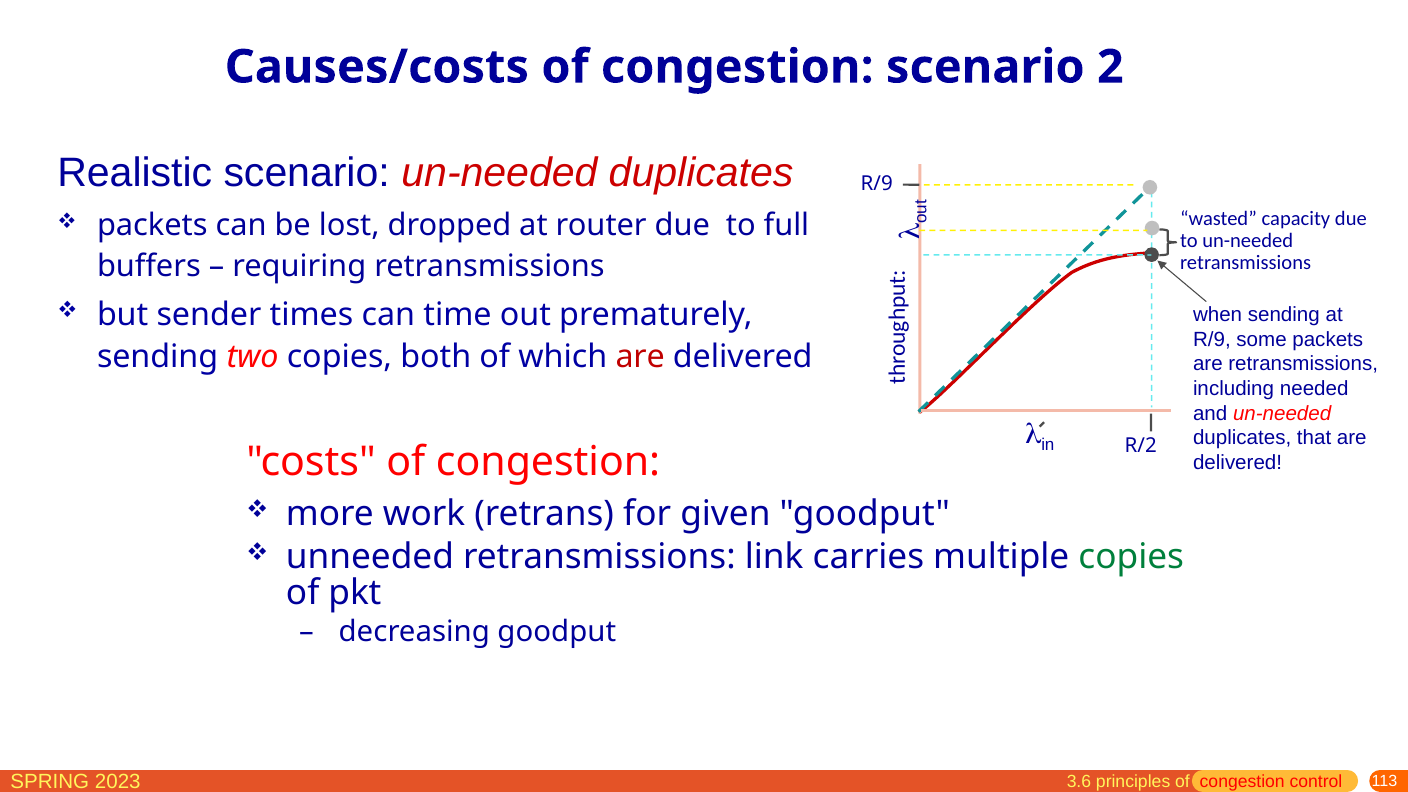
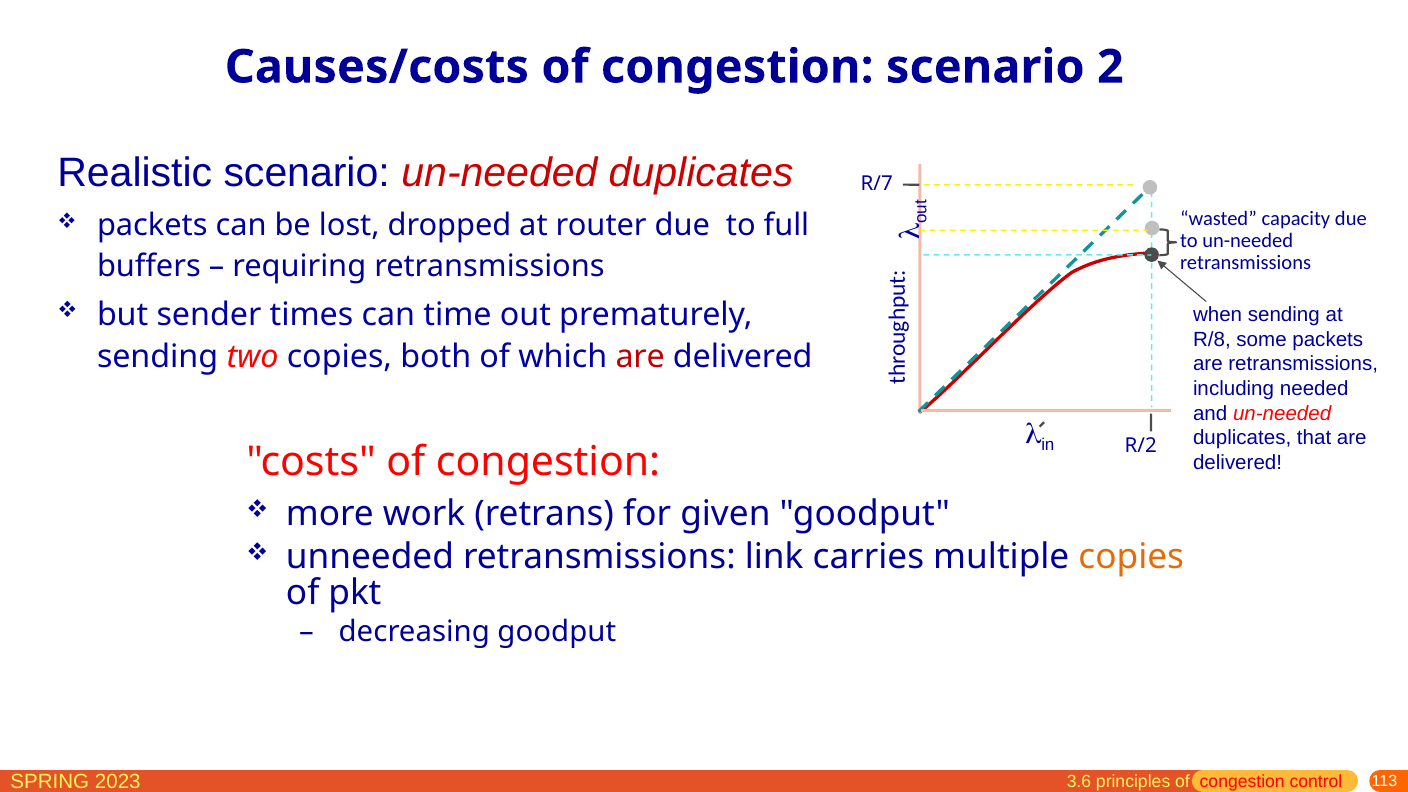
R/9 at (877, 183): R/9 -> R/7
R/9 at (1212, 339): R/9 -> R/8
copies at (1131, 557) colour: green -> orange
